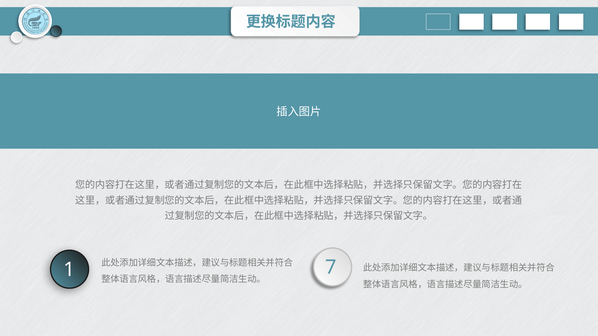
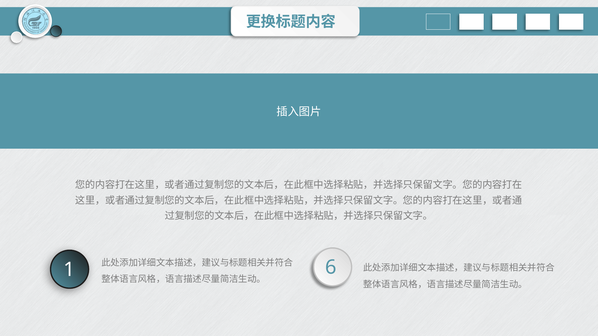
7: 7 -> 6
